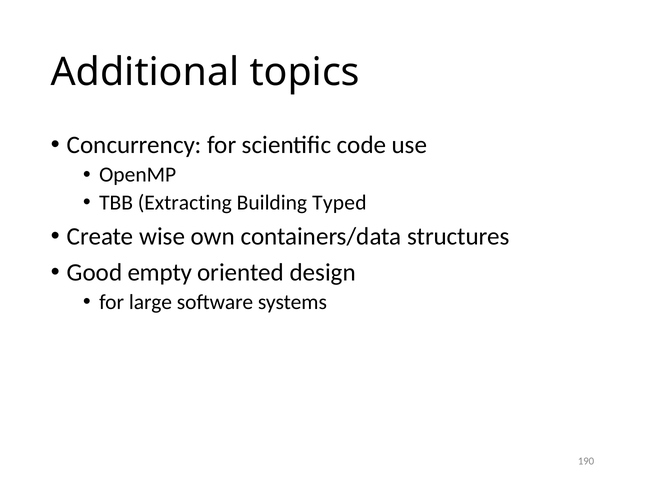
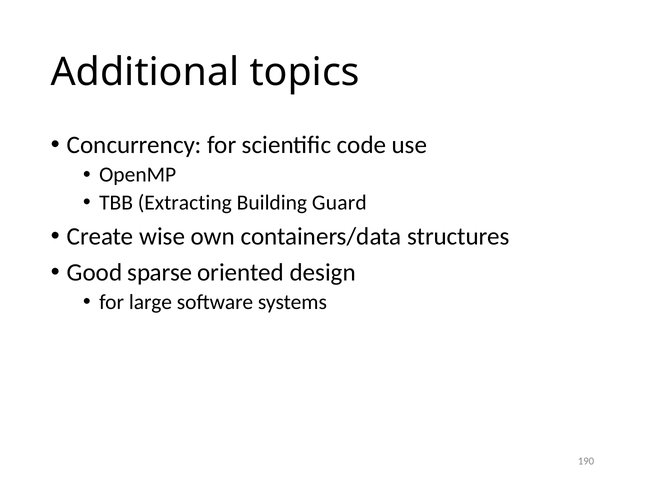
Typed: Typed -> Guard
empty: empty -> sparse
